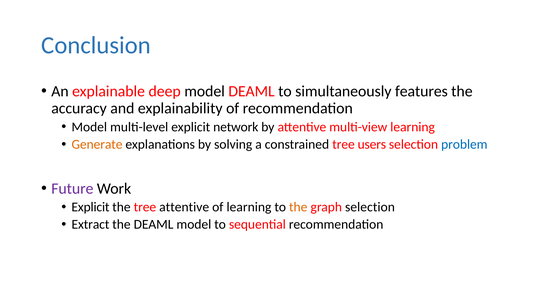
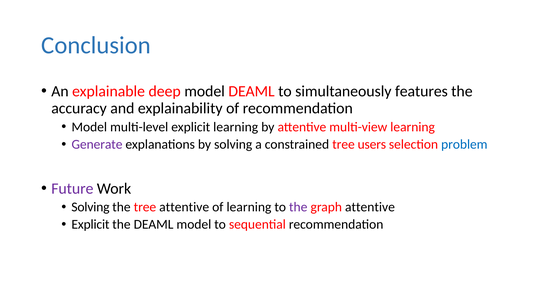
explicit network: network -> learning
Generate colour: orange -> purple
Explicit at (90, 207): Explicit -> Solving
the at (298, 207) colour: orange -> purple
graph selection: selection -> attentive
Extract at (90, 224): Extract -> Explicit
